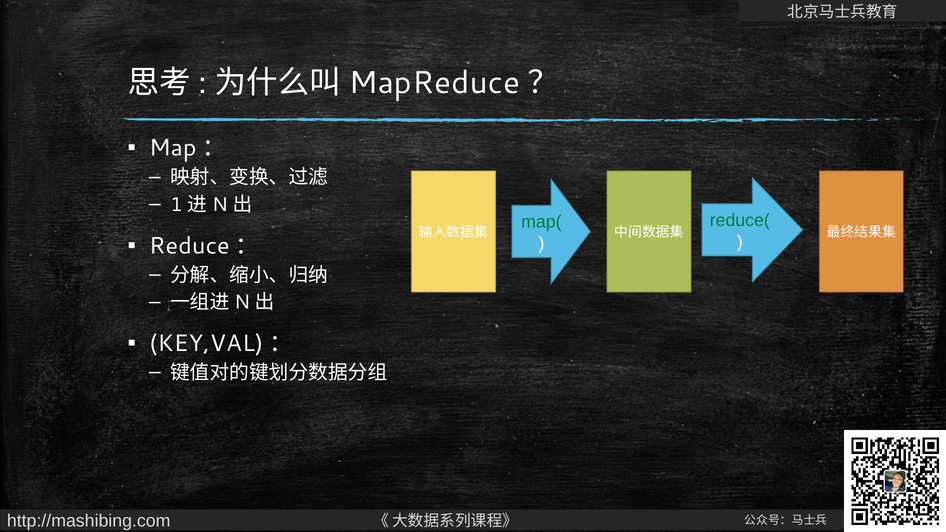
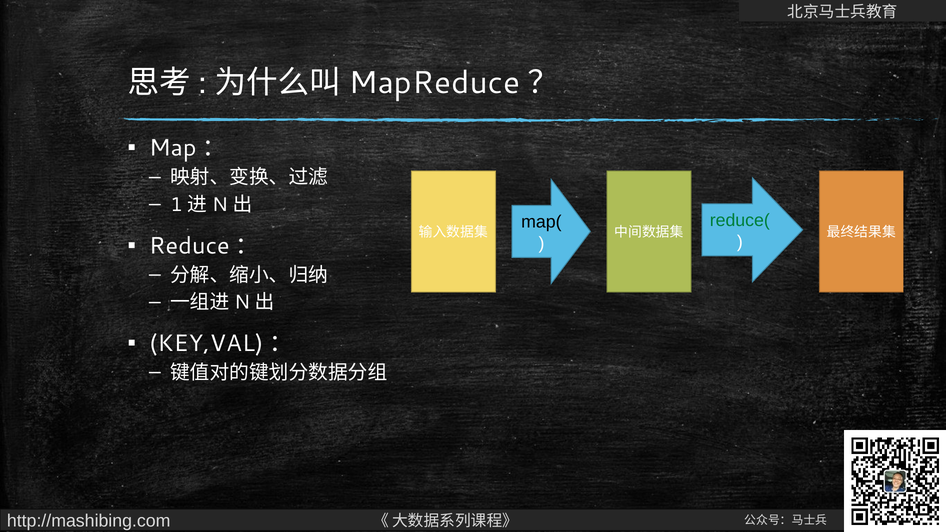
map( colour: green -> black
